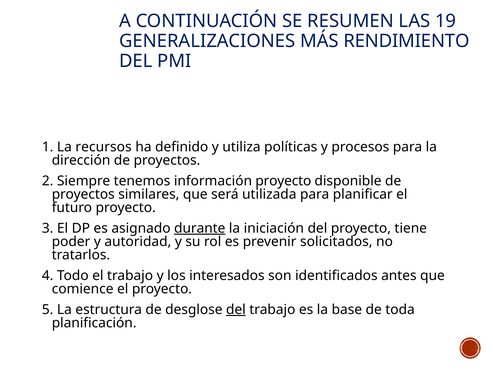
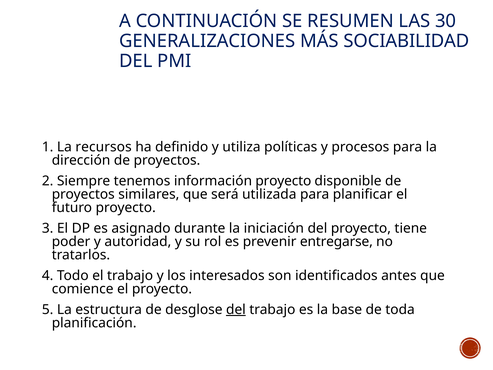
19: 19 -> 30
RENDIMIENTO: RENDIMIENTO -> SOCIABILIDAD
durante underline: present -> none
solicitados: solicitados -> entregarse
